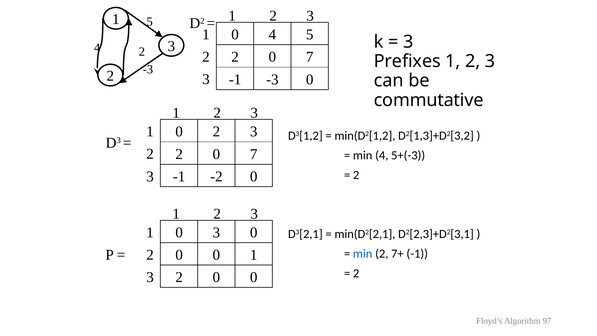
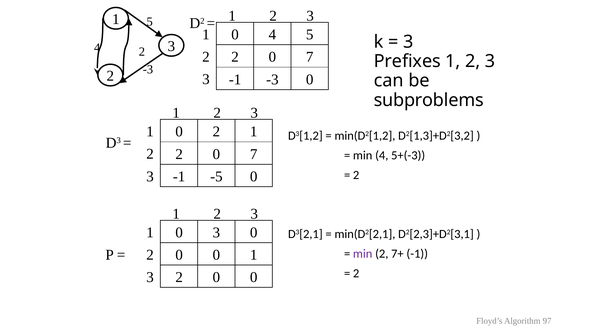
commutative: commutative -> subproblems
3 at (254, 132): 3 -> 1
-2: -2 -> -5
min at (363, 254) colour: blue -> purple
